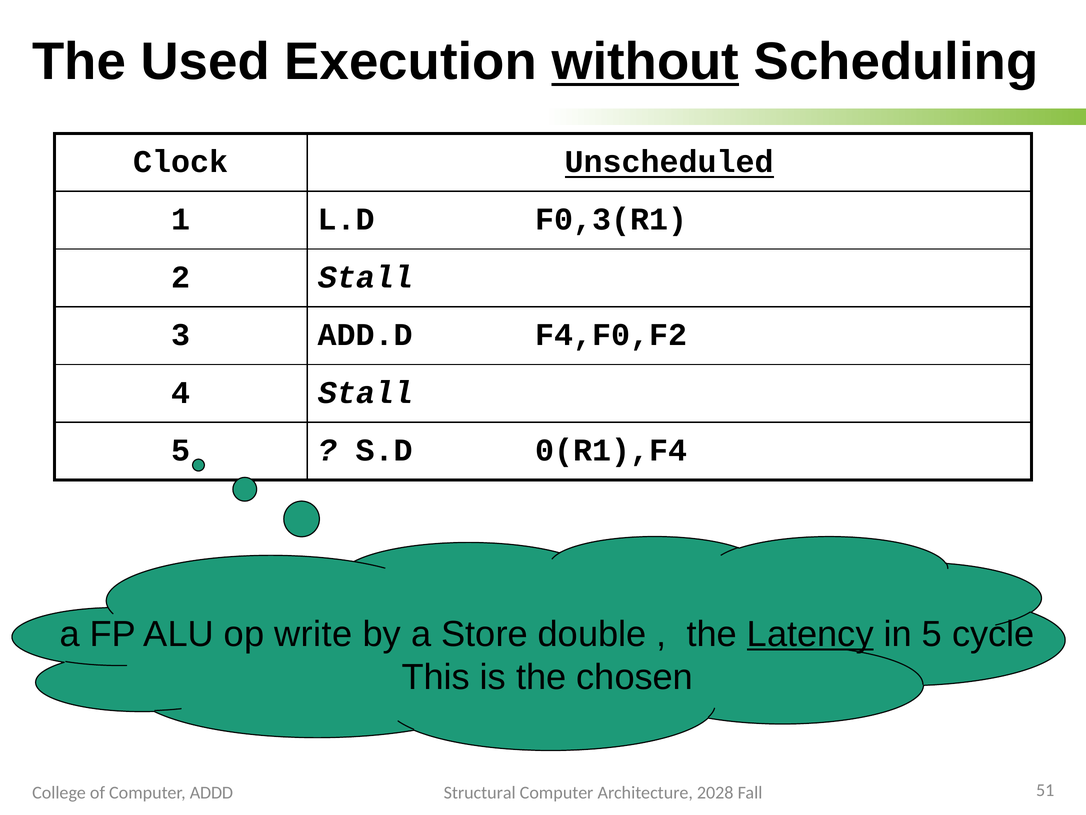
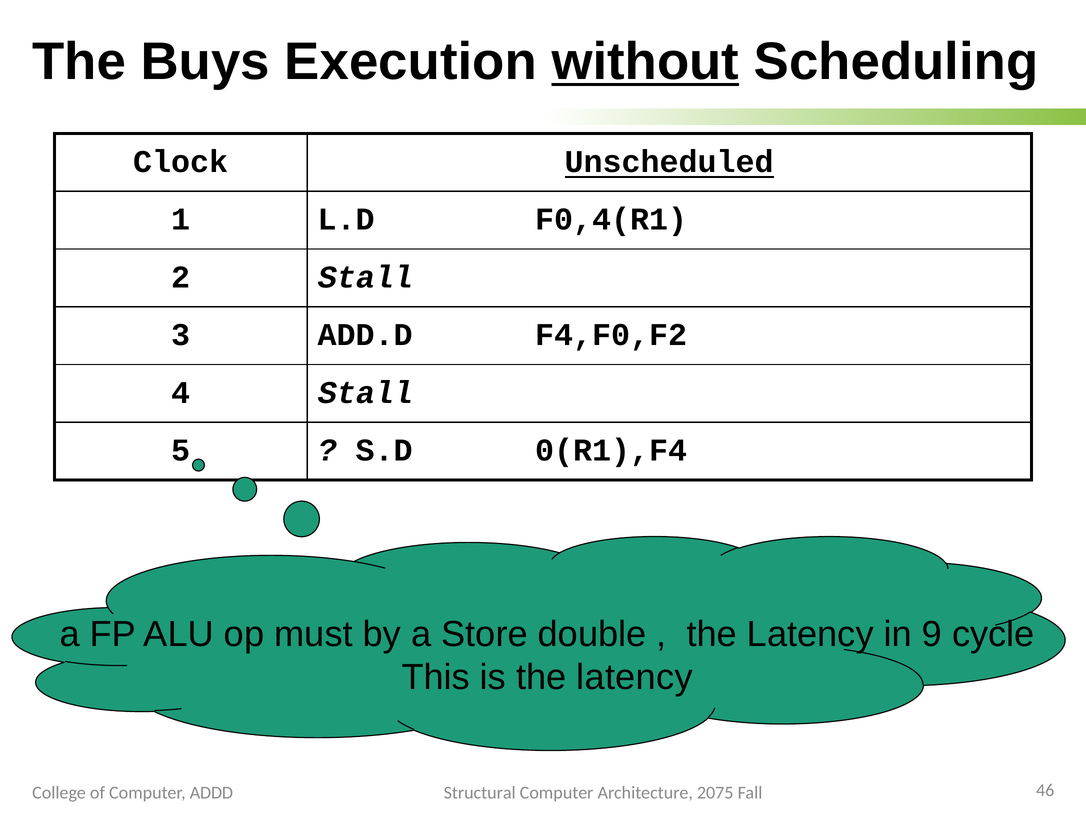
Used: Used -> Buys
F0,3(R1: F0,3(R1 -> F0,4(R1
write: write -> must
Latency at (810, 634) underline: present -> none
in 5: 5 -> 9
is the chosen: chosen -> latency
2028: 2028 -> 2075
51: 51 -> 46
